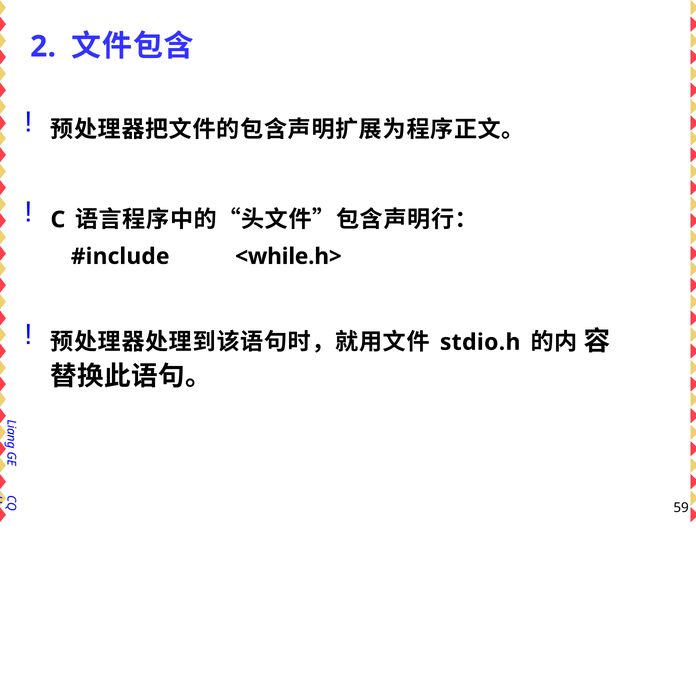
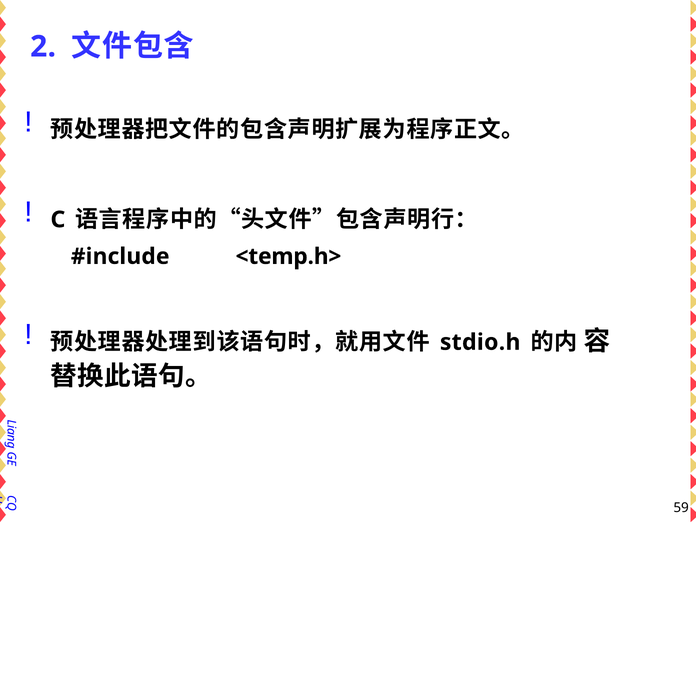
<while.h>: <while.h> -> <temp.h>
